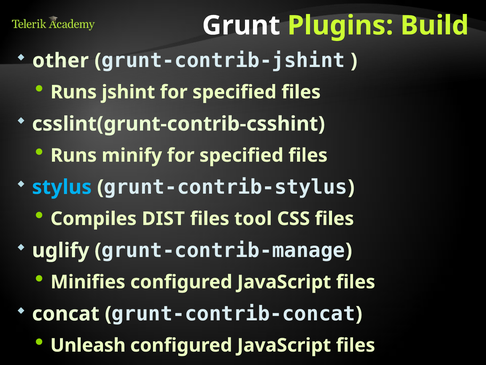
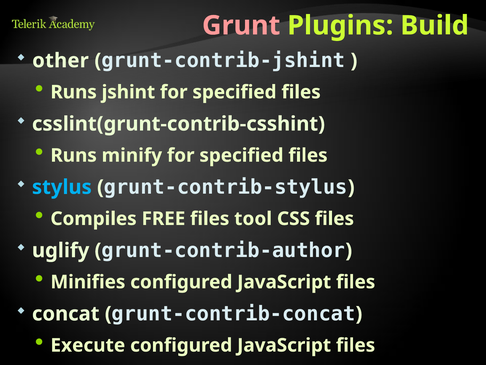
Grunt colour: white -> pink
DIST: DIST -> FREE
grunt-contrib-manage: grunt-contrib-manage -> grunt-contrib-author
Unleash: Unleash -> Execute
